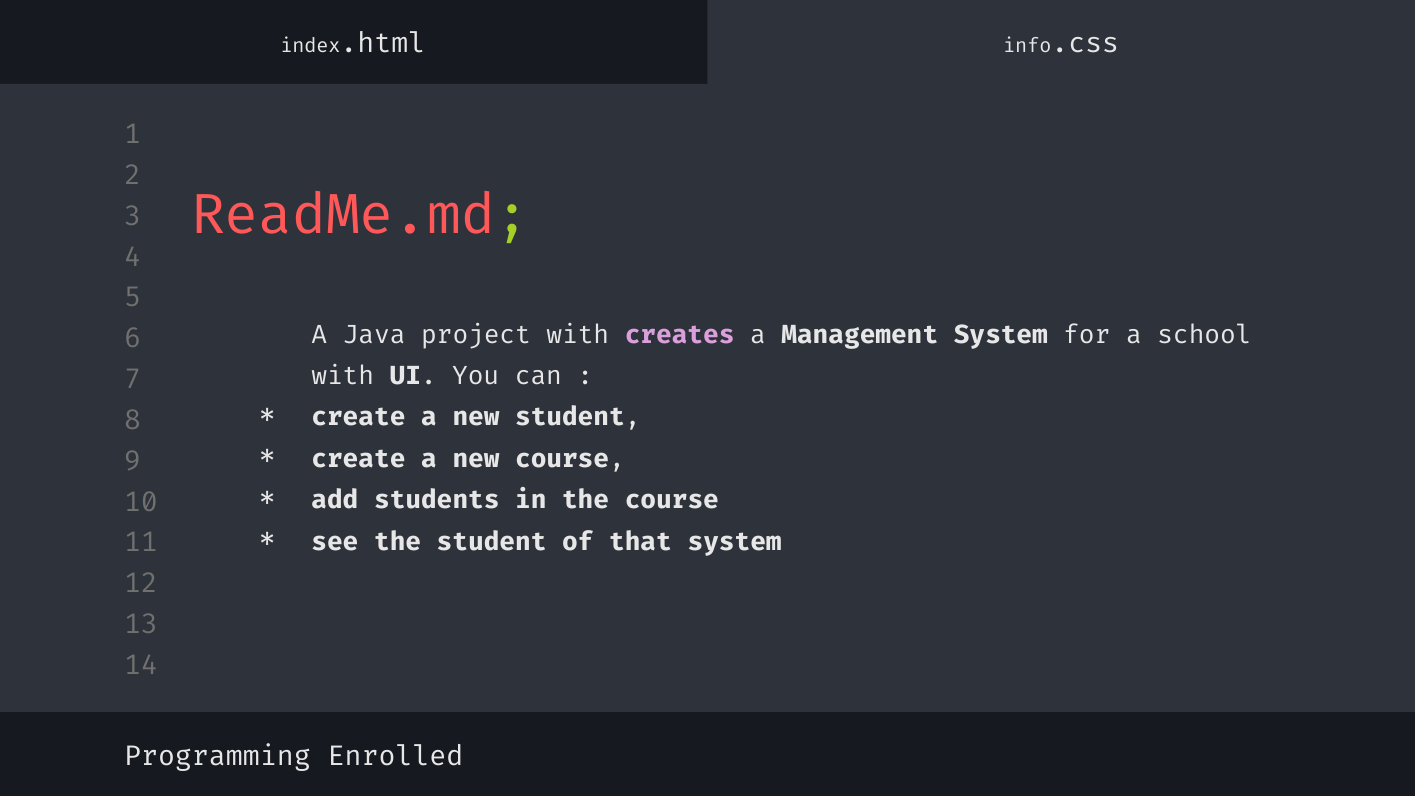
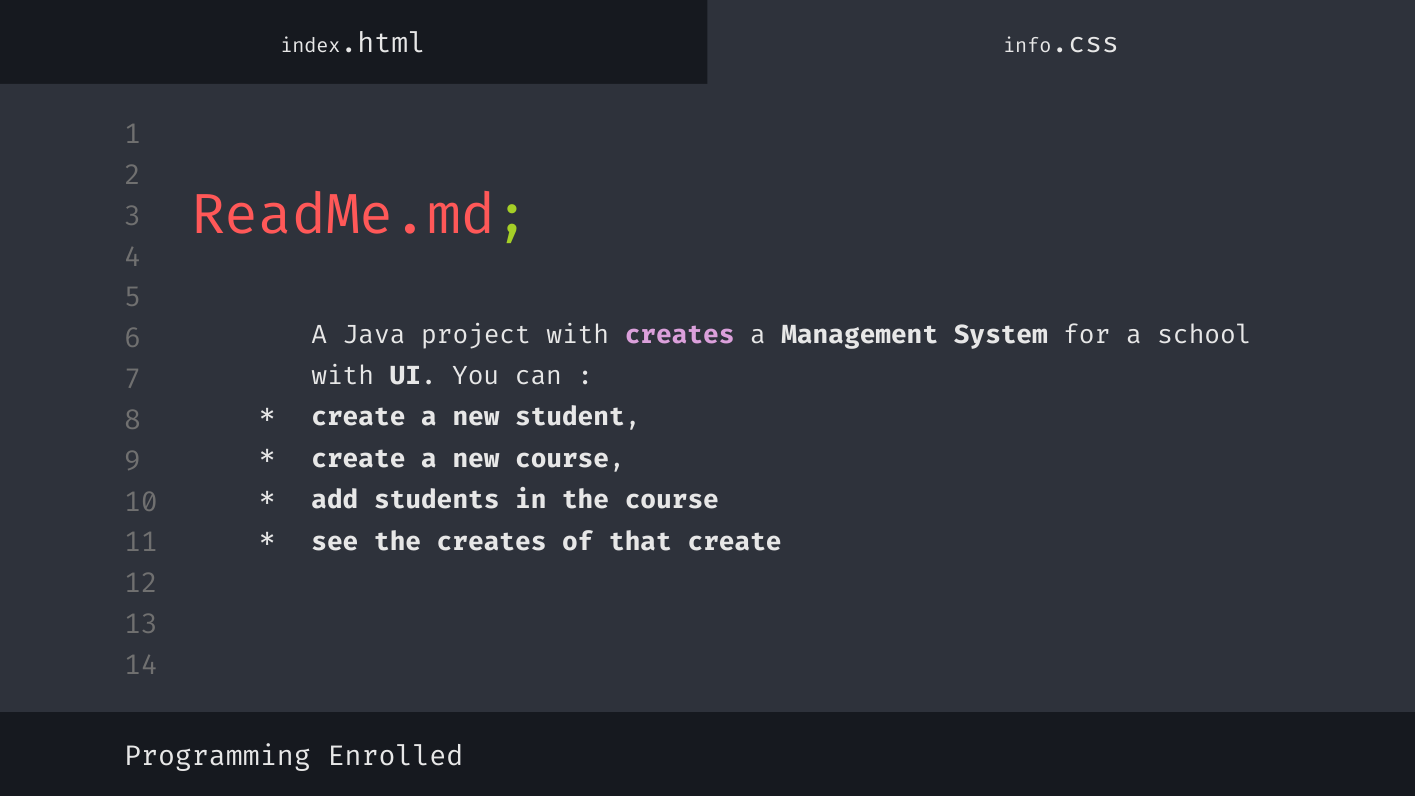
the student: student -> creates
that system: system -> create
